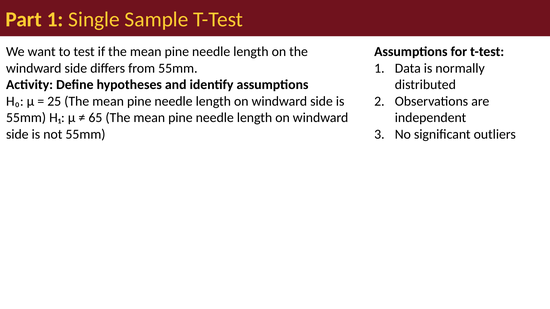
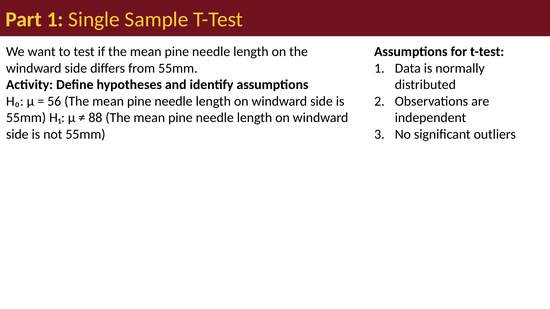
25: 25 -> 56
65: 65 -> 88
